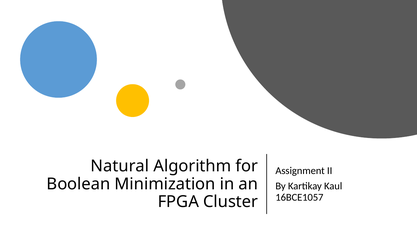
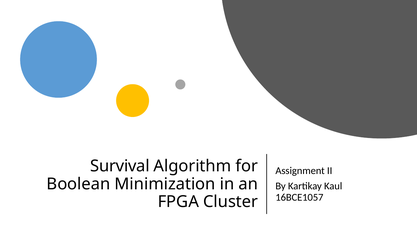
Natural: Natural -> Survival
